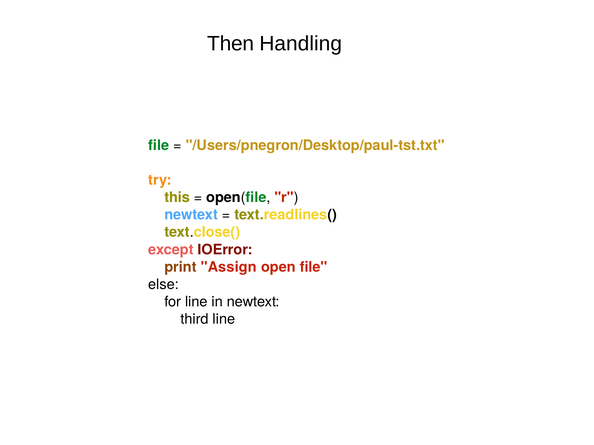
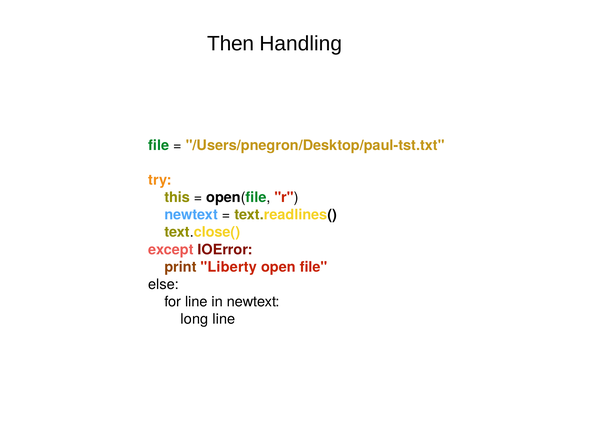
Assign: Assign -> Liberty
third: third -> long
